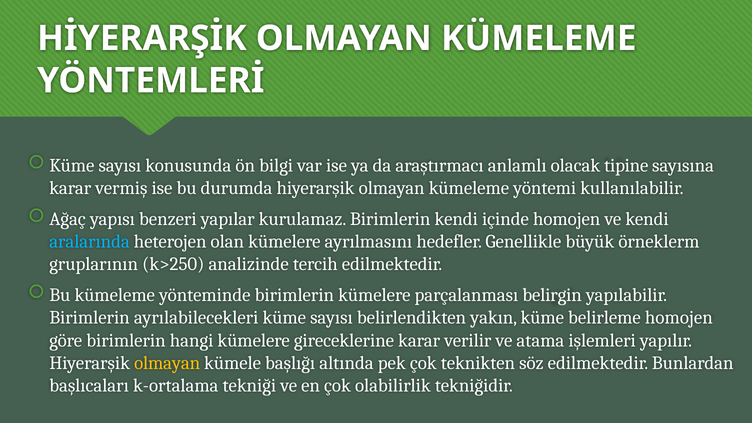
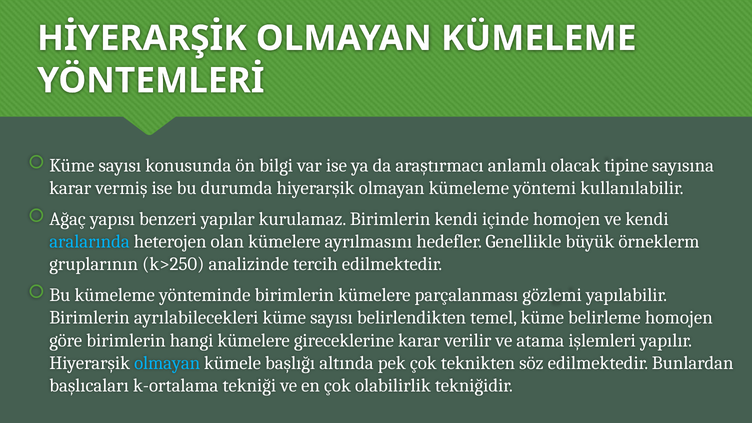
belirgin: belirgin -> gözlemi
yakın: yakın -> temel
olmayan at (167, 363) colour: yellow -> light blue
